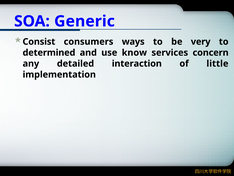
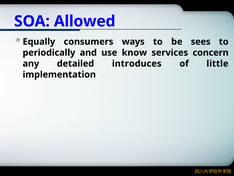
Generic: Generic -> Allowed
Consist: Consist -> Equally
very: very -> sees
determined: determined -> periodically
interaction: interaction -> introduces
